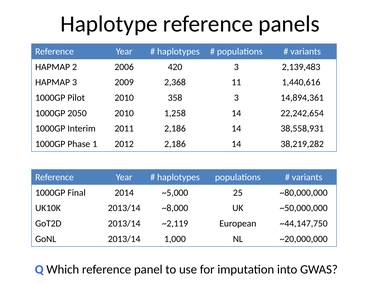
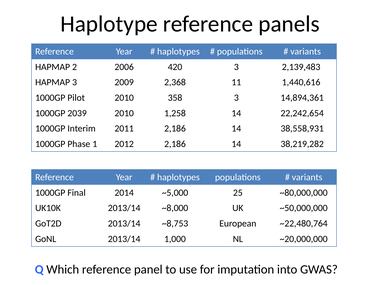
2050: 2050 -> 2039
~2,119: ~2,119 -> ~8,753
~44,147,750: ~44,147,750 -> ~22,480,764
